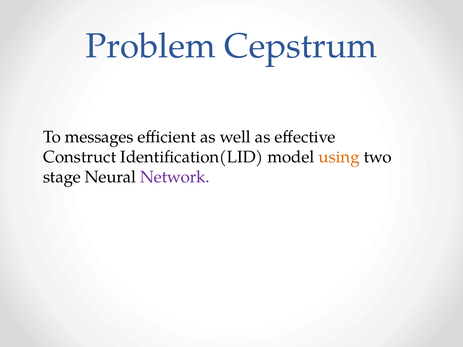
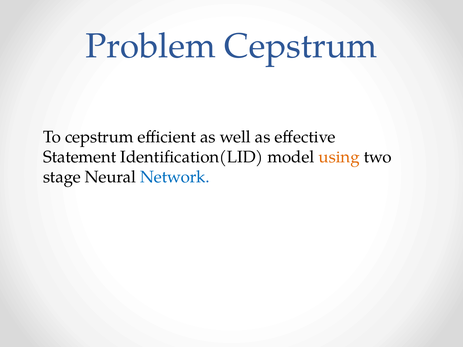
To messages: messages -> cepstrum
Construct: Construct -> Statement
Network colour: purple -> blue
